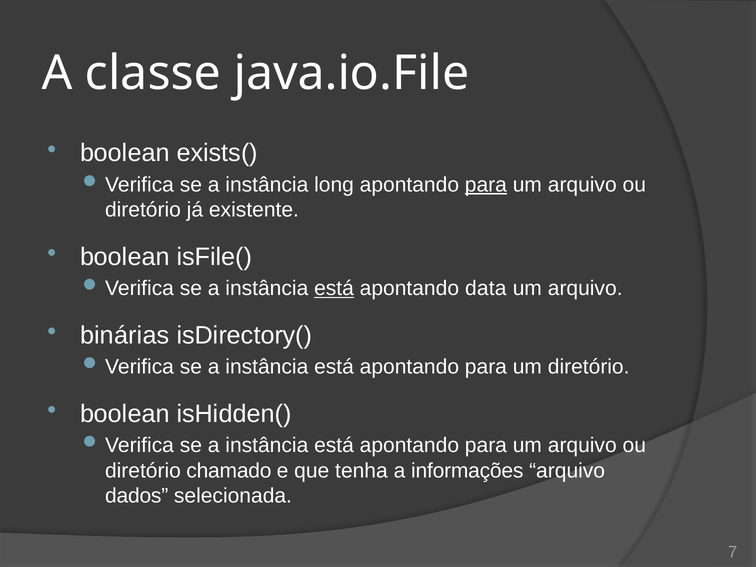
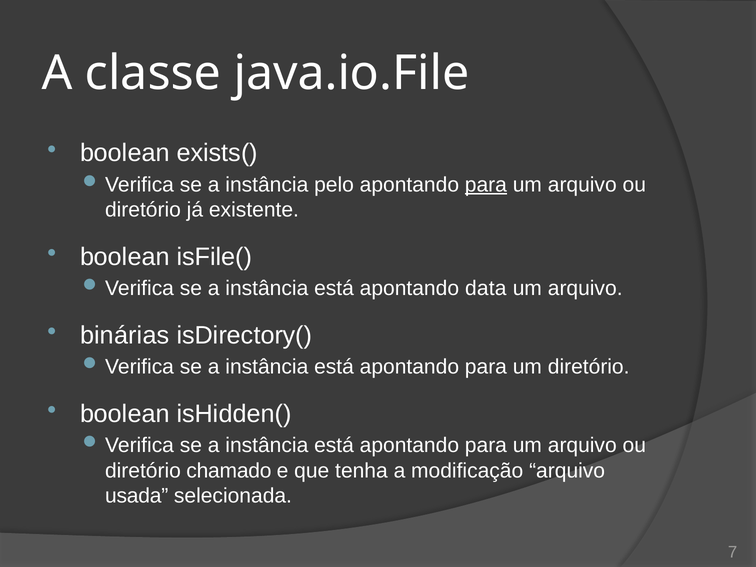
long: long -> pelo
está at (334, 288) underline: present -> none
informações: informações -> modificação
dados: dados -> usada
